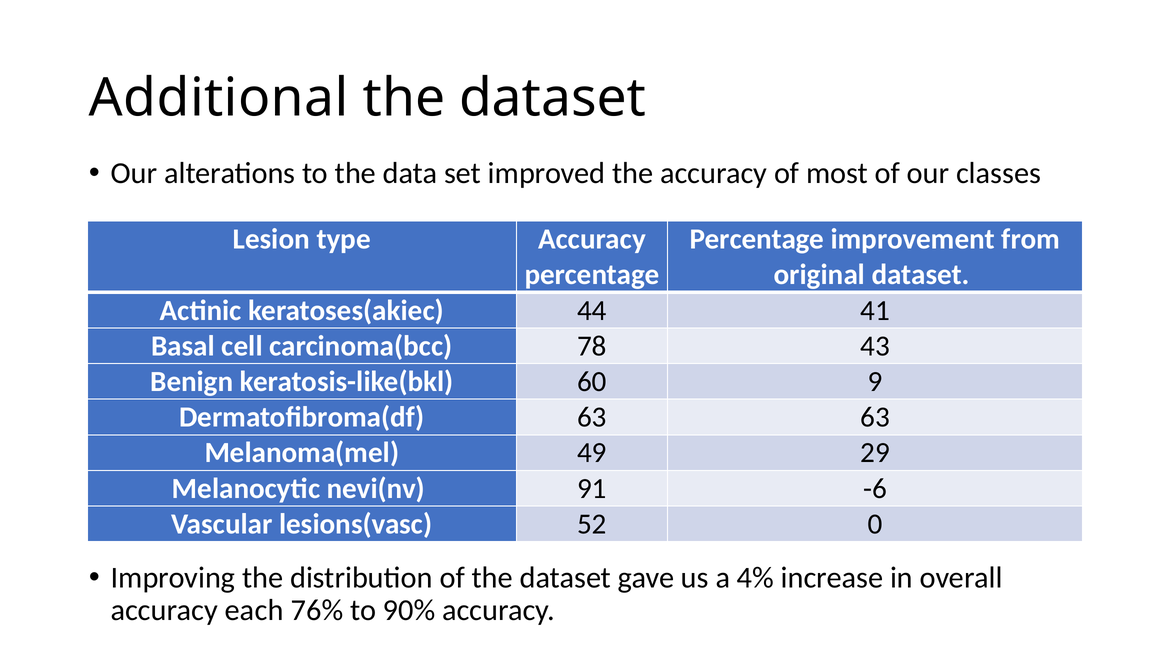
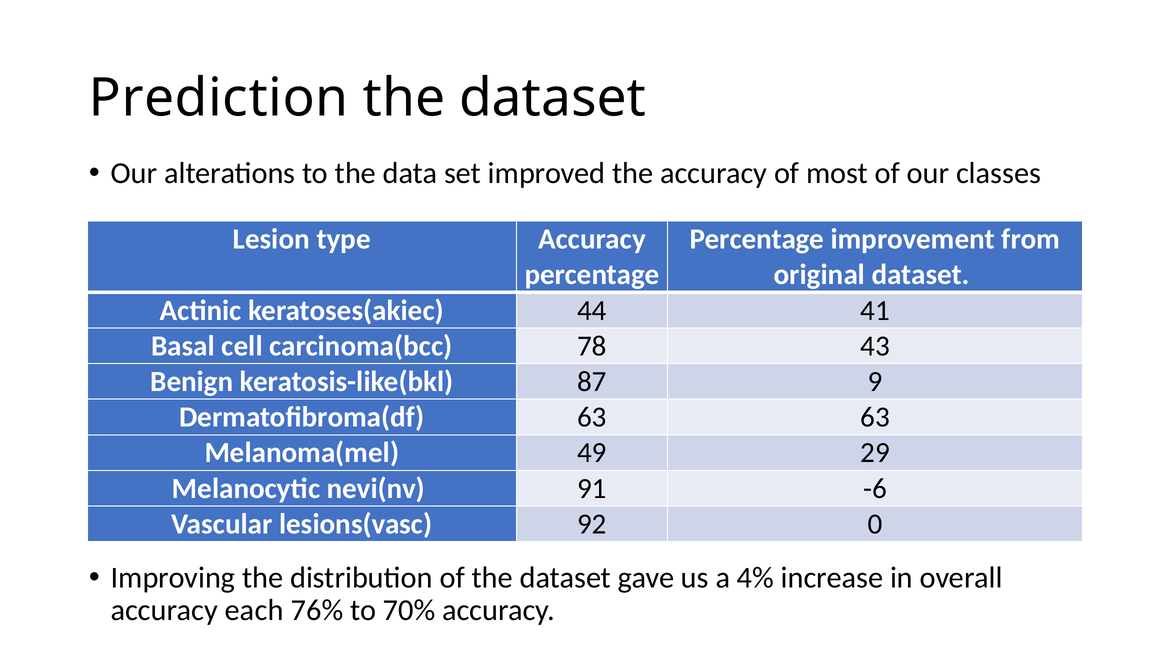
Additional: Additional -> Prediction
60: 60 -> 87
52: 52 -> 92
90%: 90% -> 70%
